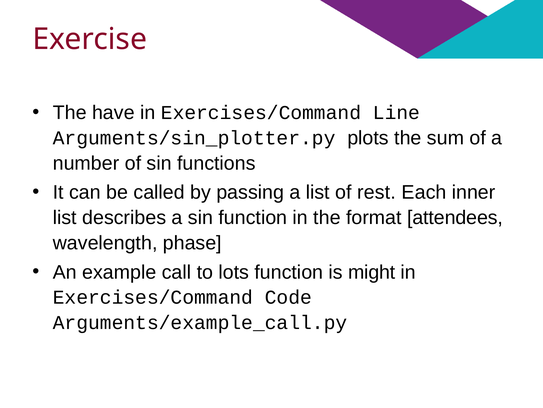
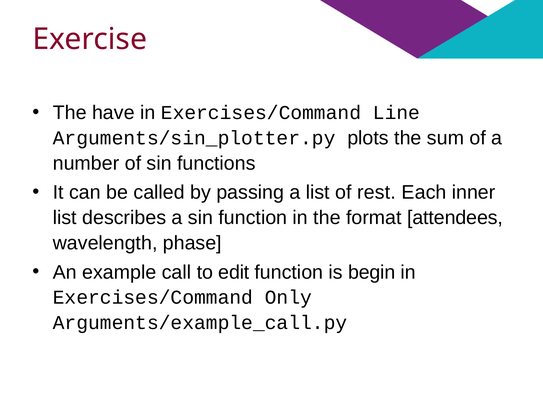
lots: lots -> edit
might: might -> begin
Code: Code -> Only
